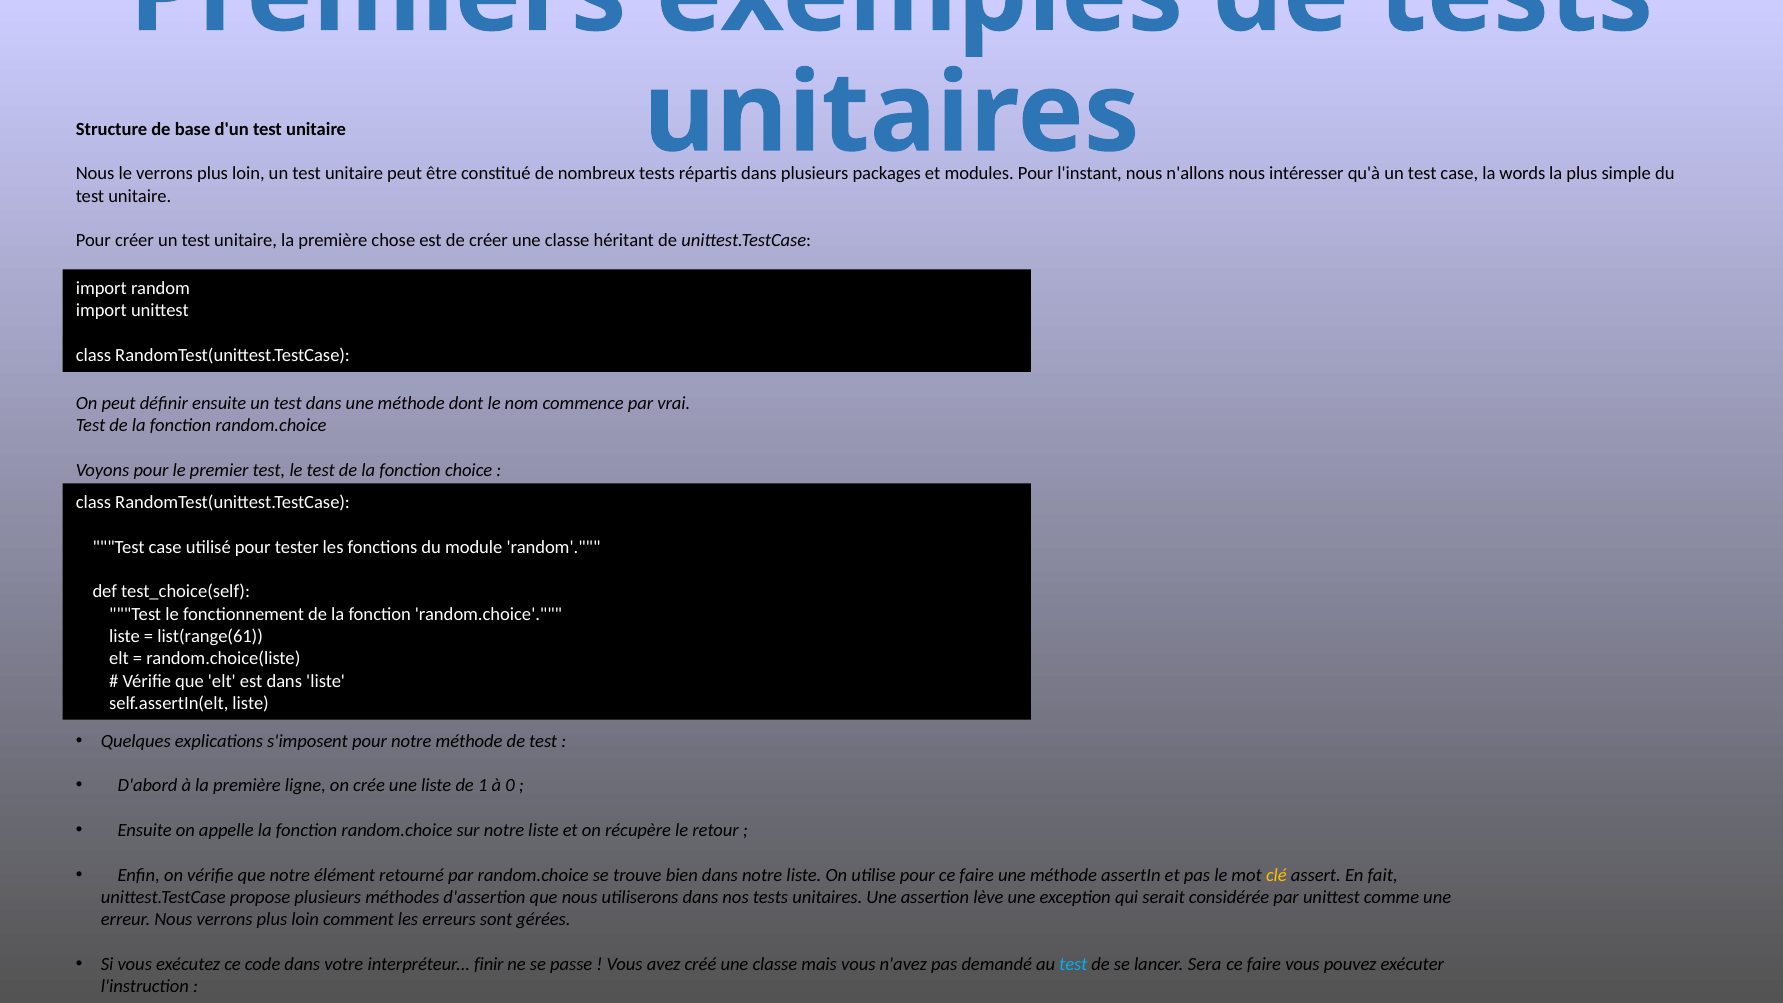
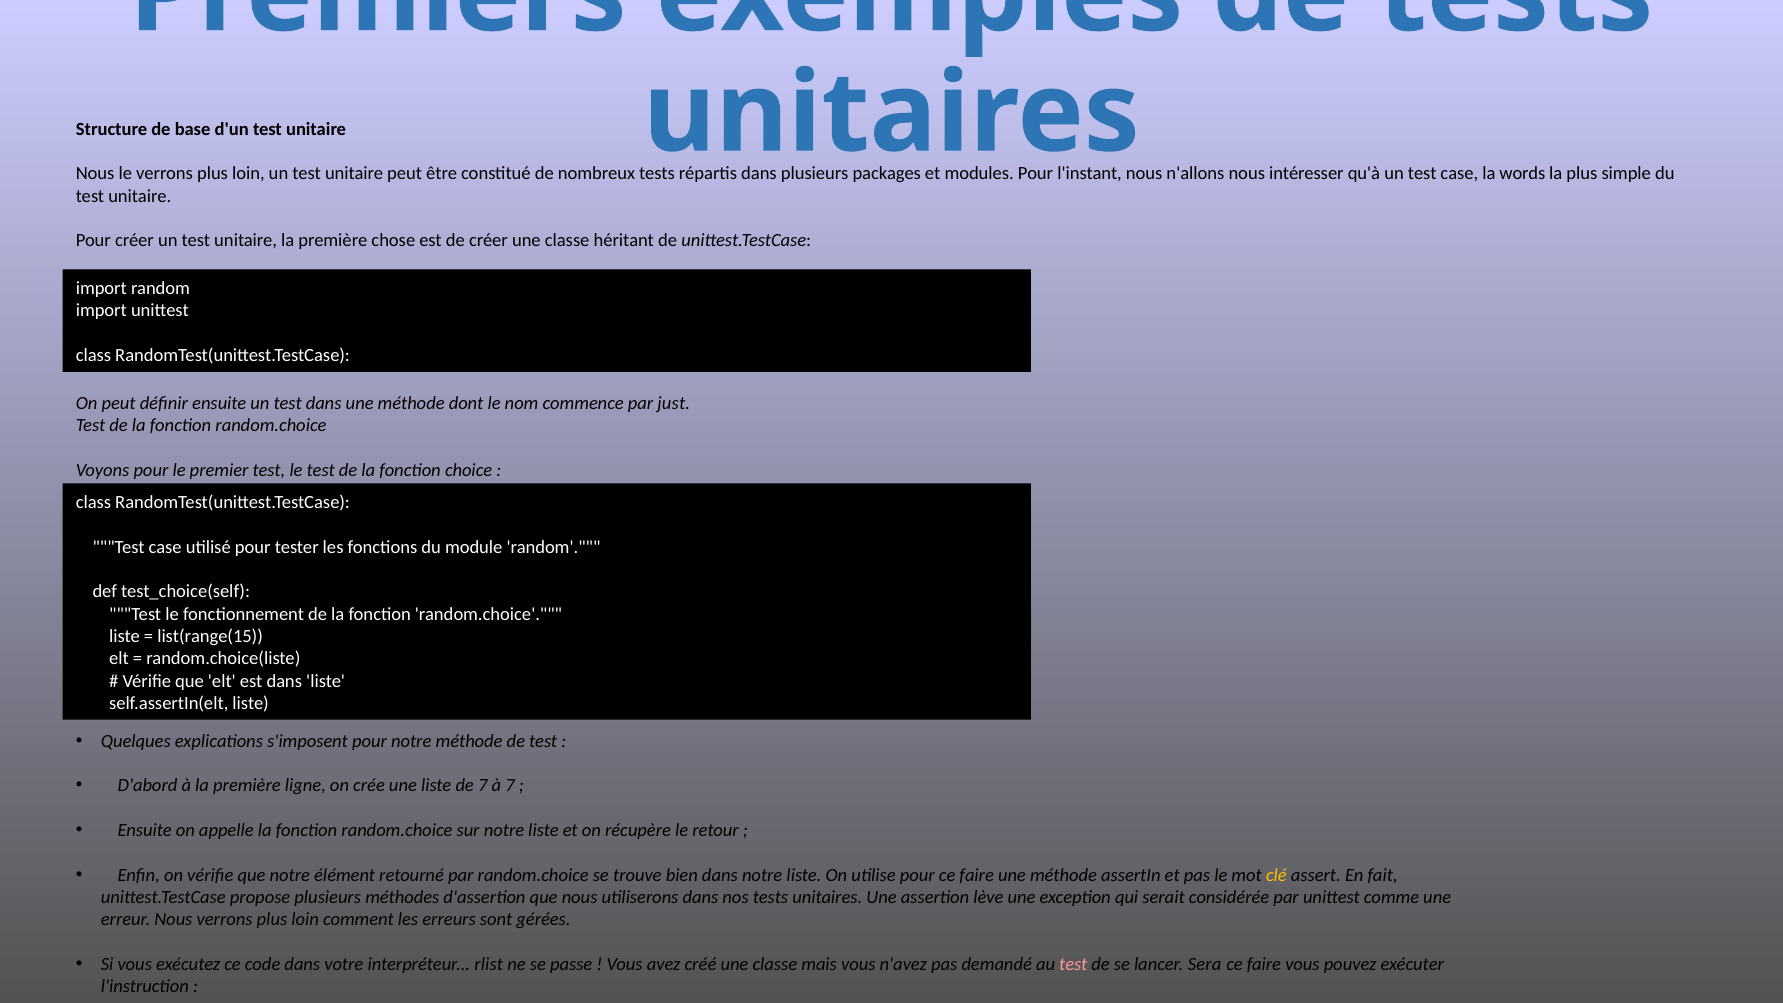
vrai: vrai -> just
list(range(61: list(range(61 -> list(range(15
de 1: 1 -> 7
à 0: 0 -> 7
finir: finir -> rlist
test at (1073, 964) colour: light blue -> pink
